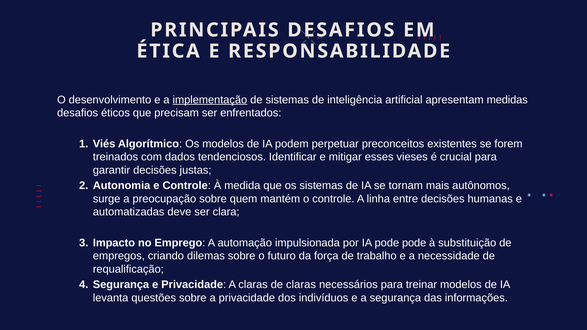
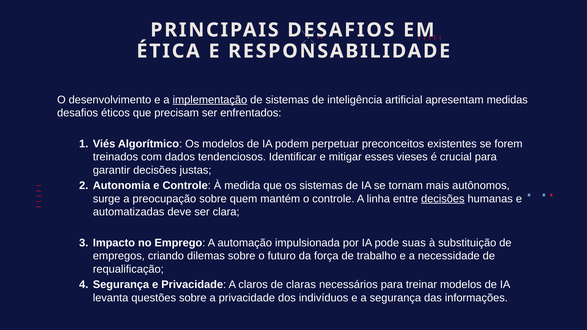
decisões at (443, 199) underline: none -> present
pode pode: pode -> suas
A claras: claras -> claros
